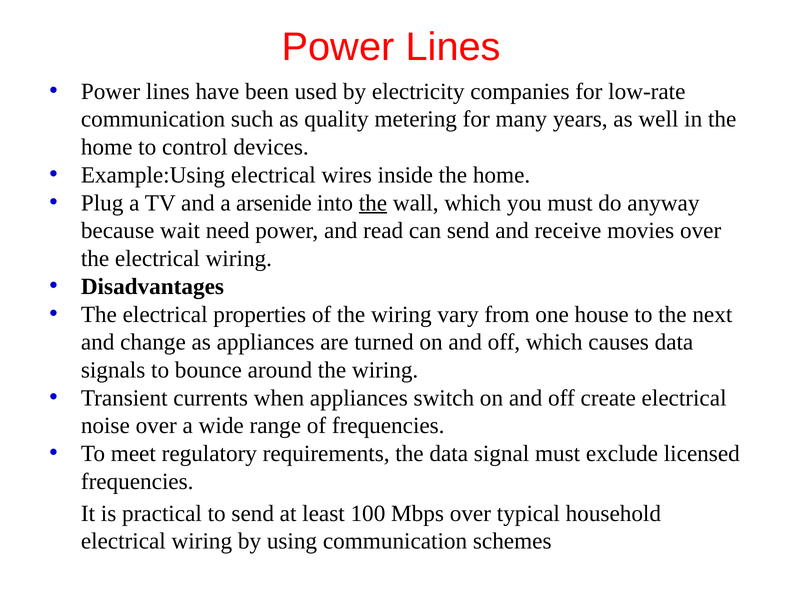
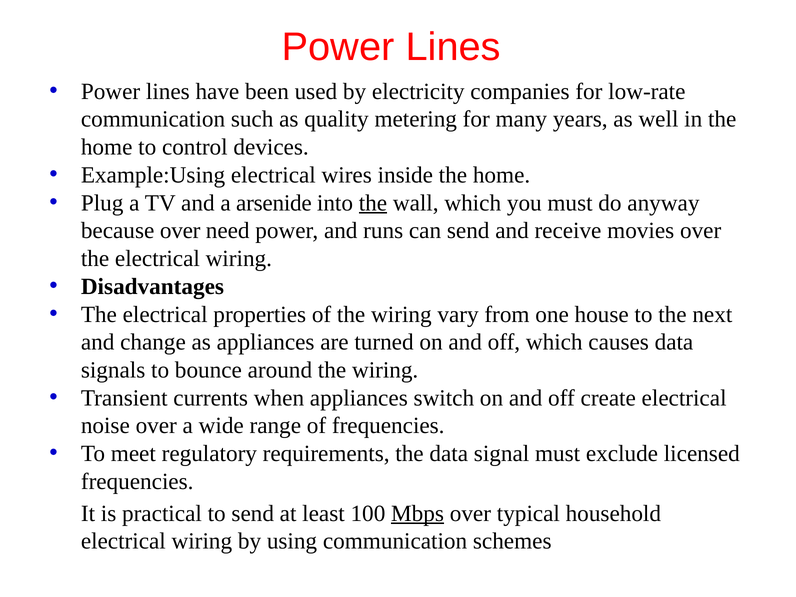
because wait: wait -> over
read: read -> runs
Mbps underline: none -> present
